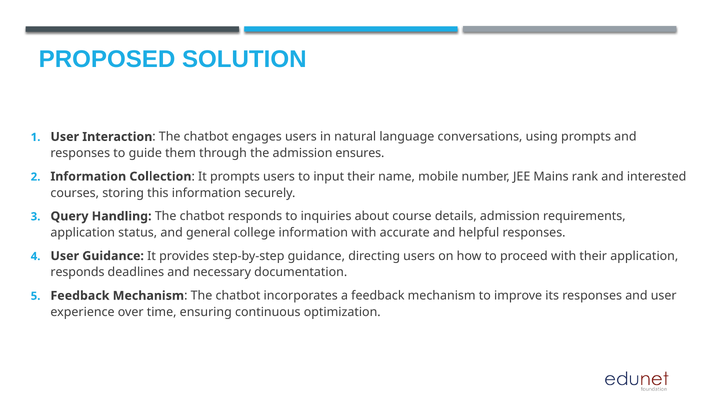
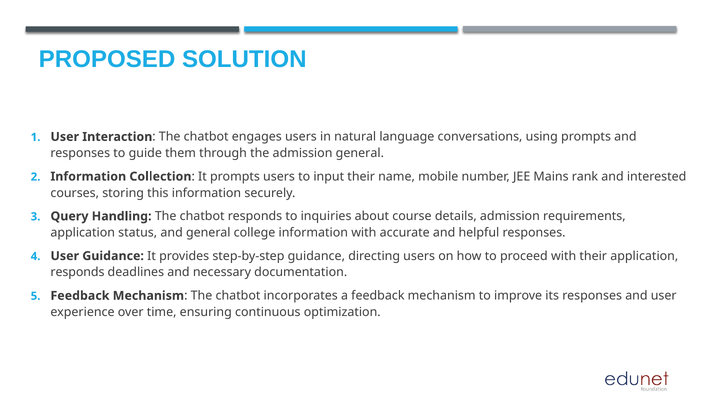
admission ensures: ensures -> general
